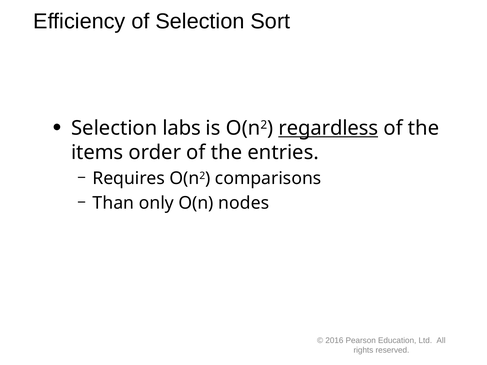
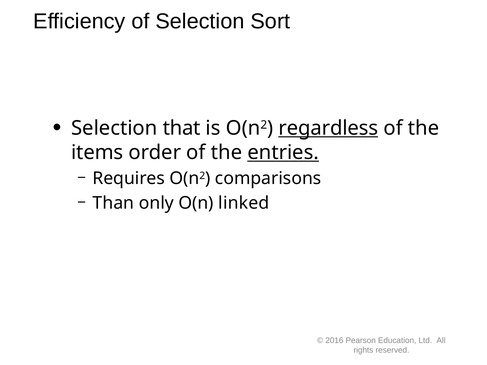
labs: labs -> that
entries underline: none -> present
nodes: nodes -> linked
